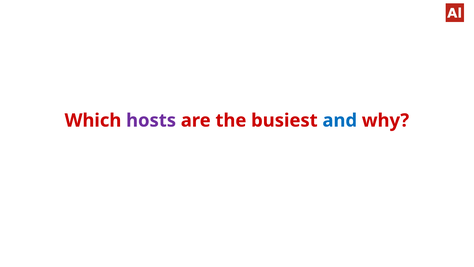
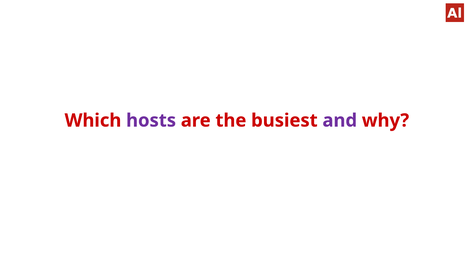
and colour: blue -> purple
